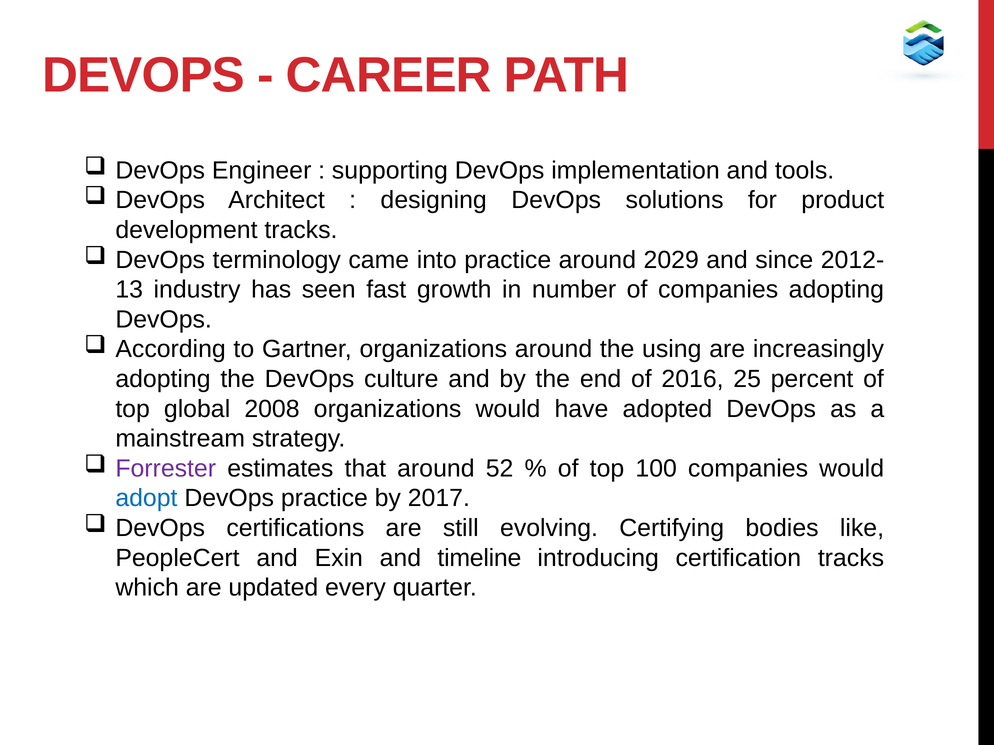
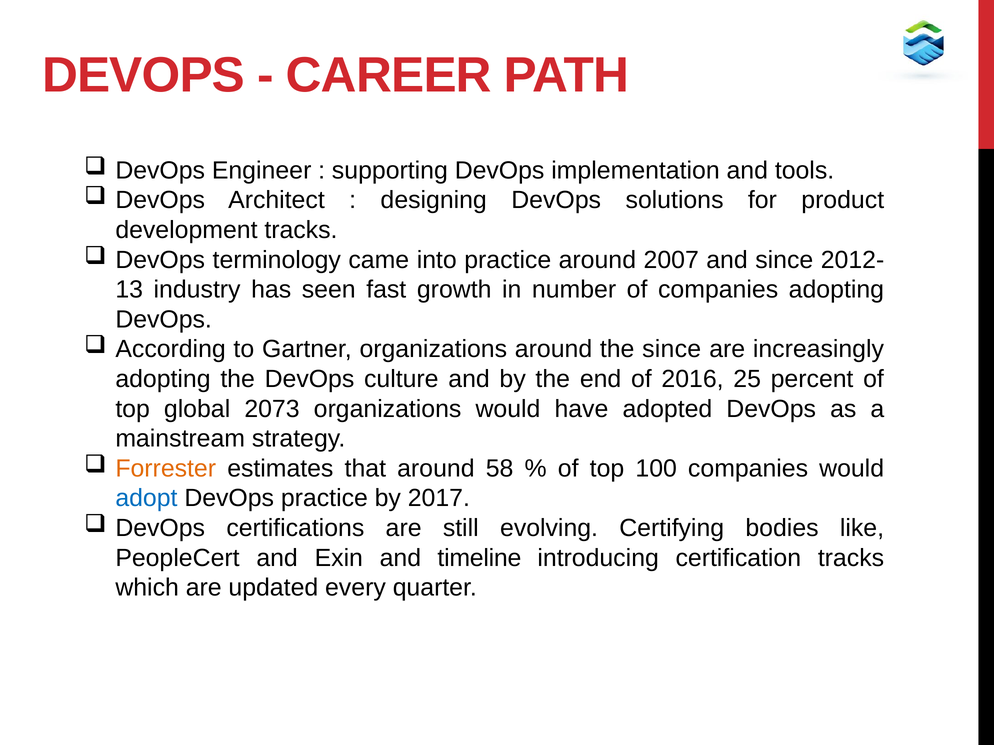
2029: 2029 -> 2007
the using: using -> since
2008: 2008 -> 2073
Forrester colour: purple -> orange
52: 52 -> 58
